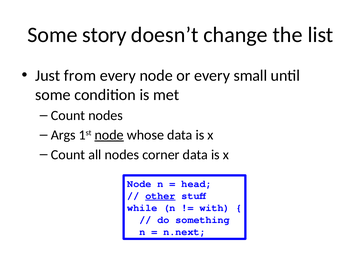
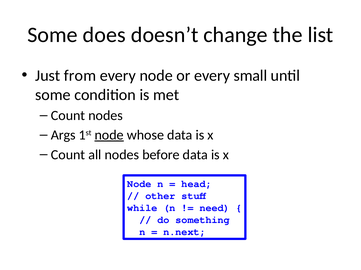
story: story -> does
corner: corner -> before
other underline: present -> none
with: with -> need
